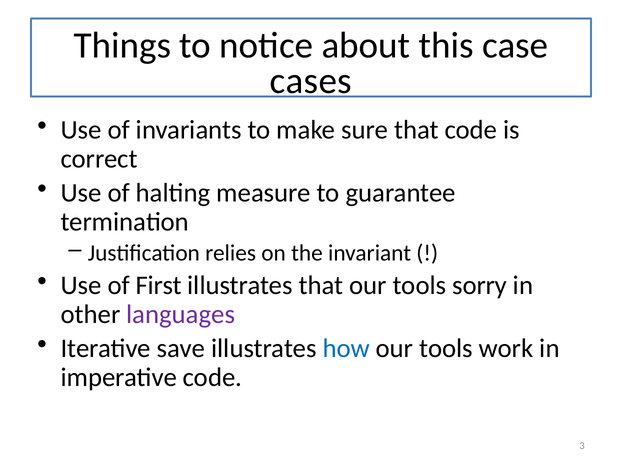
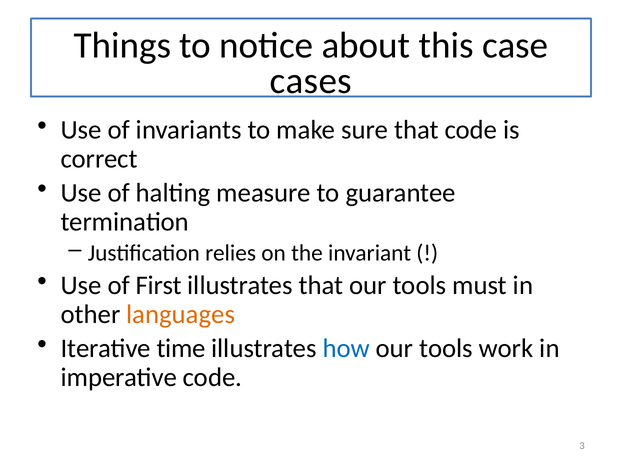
sorry: sorry -> must
languages colour: purple -> orange
save: save -> time
